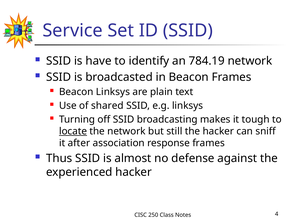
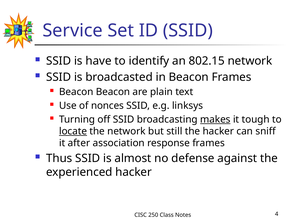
784.19: 784.19 -> 802.15
Beacon Linksys: Linksys -> Beacon
shared: shared -> nonces
makes underline: none -> present
